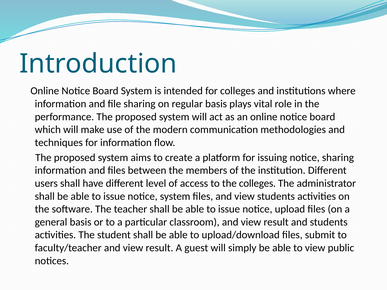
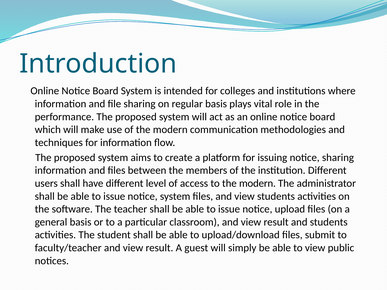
to the colleges: colleges -> modern
